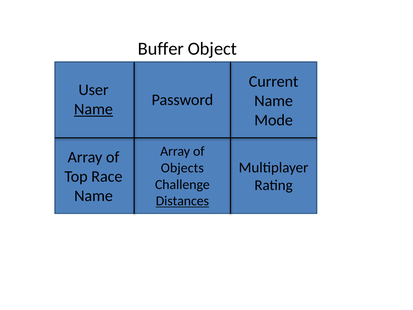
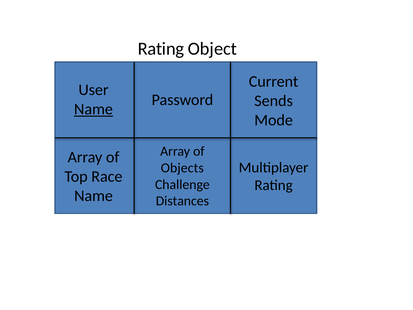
Buffer at (161, 49): Buffer -> Rating
Name at (274, 101): Name -> Sends
Distances underline: present -> none
